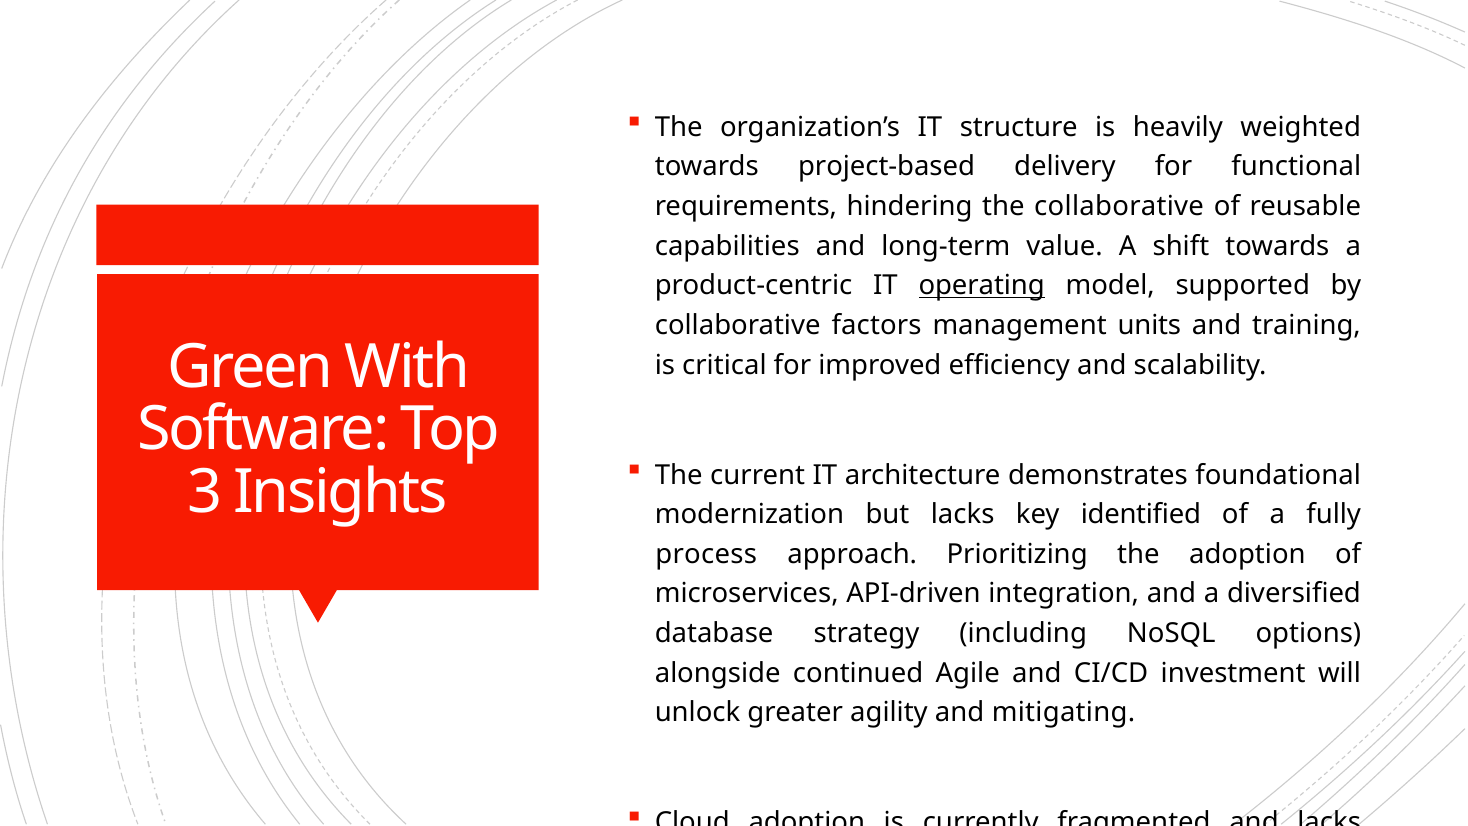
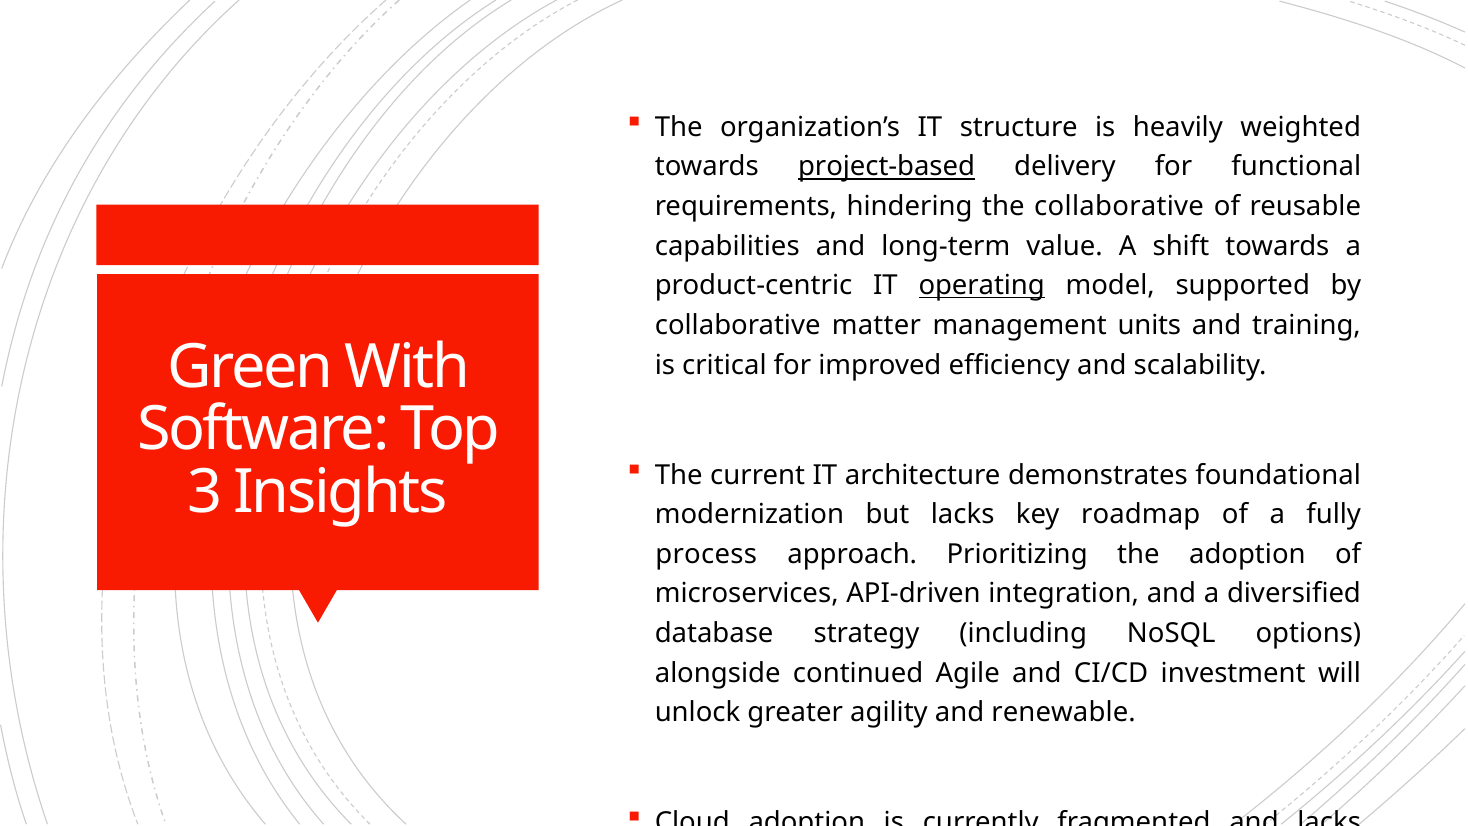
project-based underline: none -> present
factors: factors -> matter
identified: identified -> roadmap
mitigating: mitigating -> renewable
